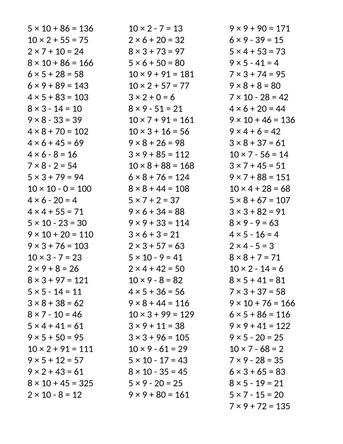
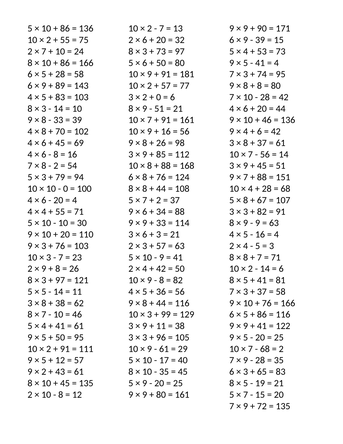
3 at (150, 131): 3 -> 9
7 at (246, 166): 7 -> 9
23 at (63, 223): 23 -> 10
43 at (183, 360): 43 -> 40
325 at (86, 383): 325 -> 135
